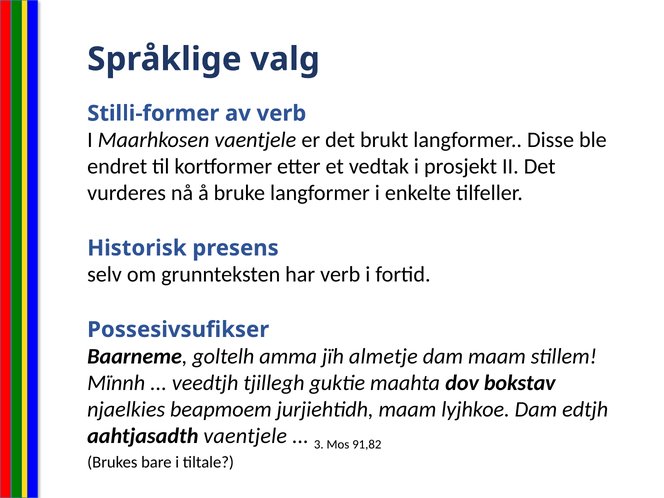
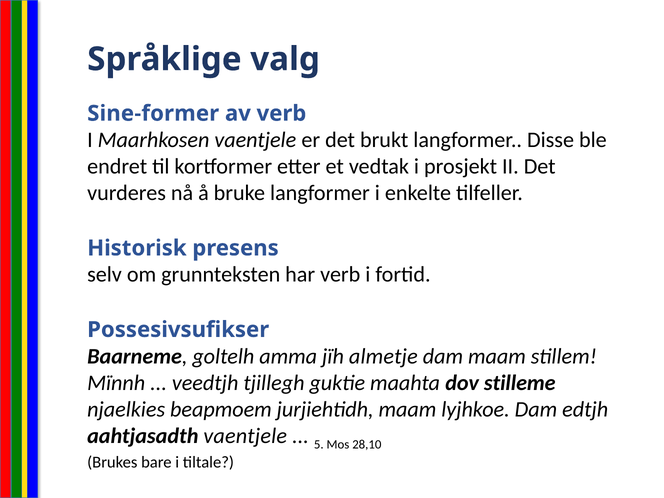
Stilli-former: Stilli-former -> Sine-former
bokstav: bokstav -> stilleme
3: 3 -> 5
91,82: 91,82 -> 28,10
